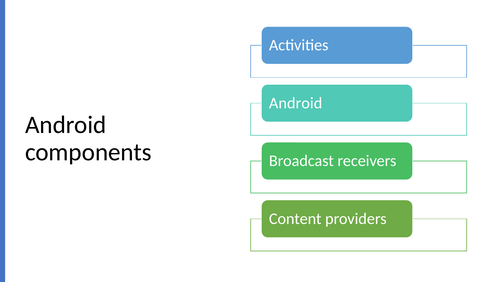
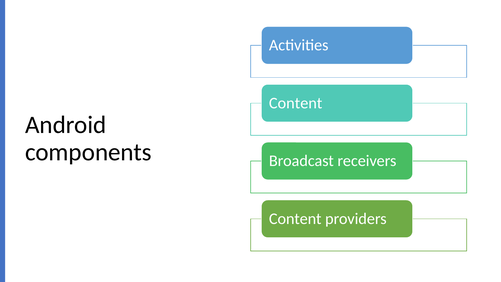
Android at (296, 103): Android -> Content
